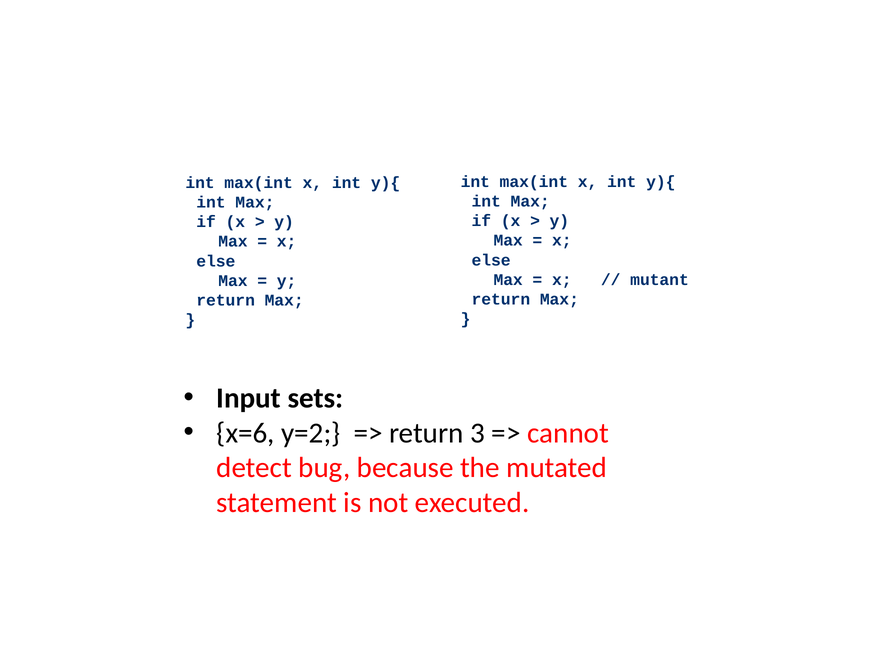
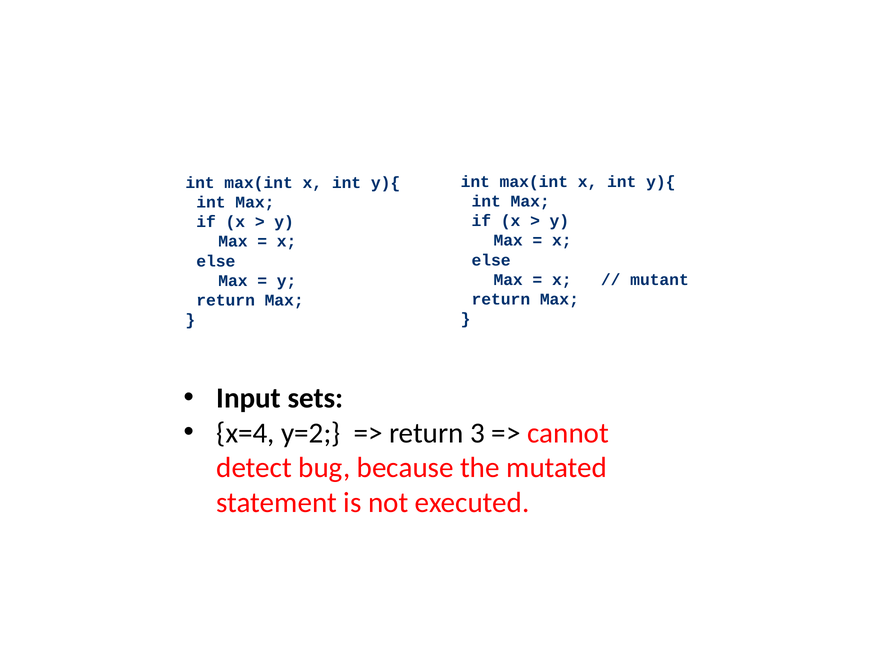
x=6: x=6 -> x=4
